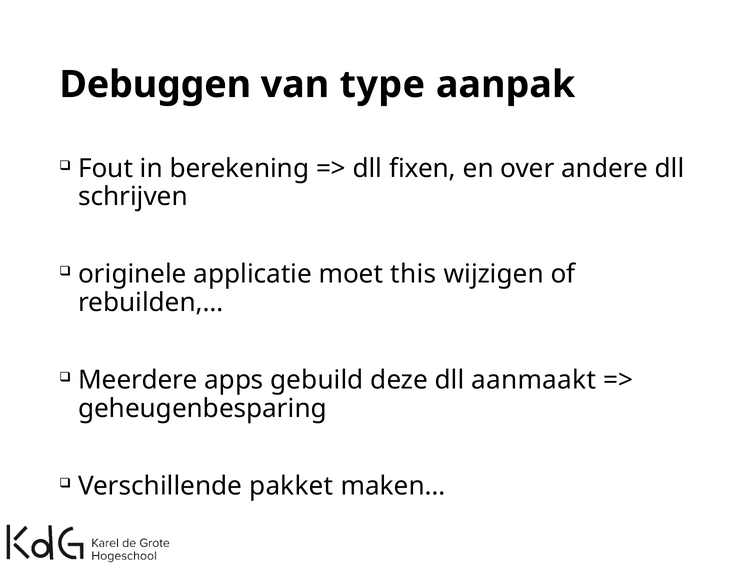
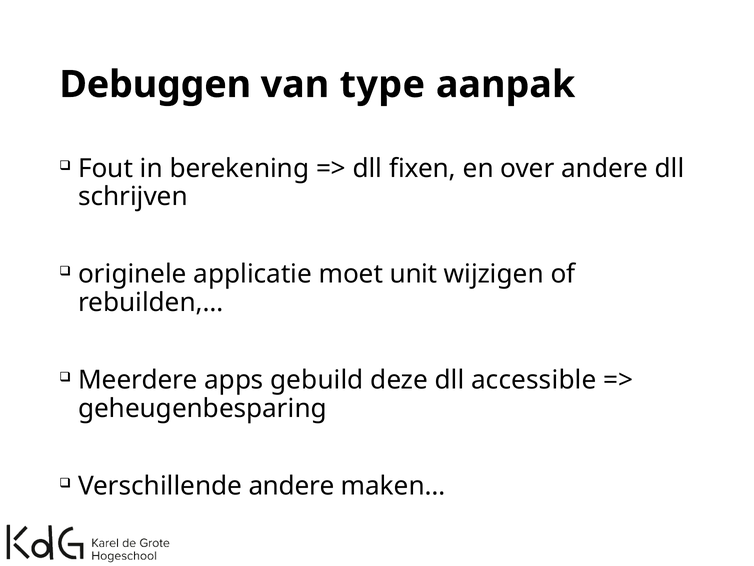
this: this -> unit
aanmaakt: aanmaakt -> accessible
Verschillende pakket: pakket -> andere
